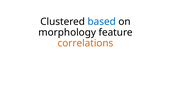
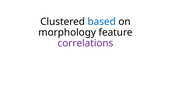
correlations colour: orange -> purple
